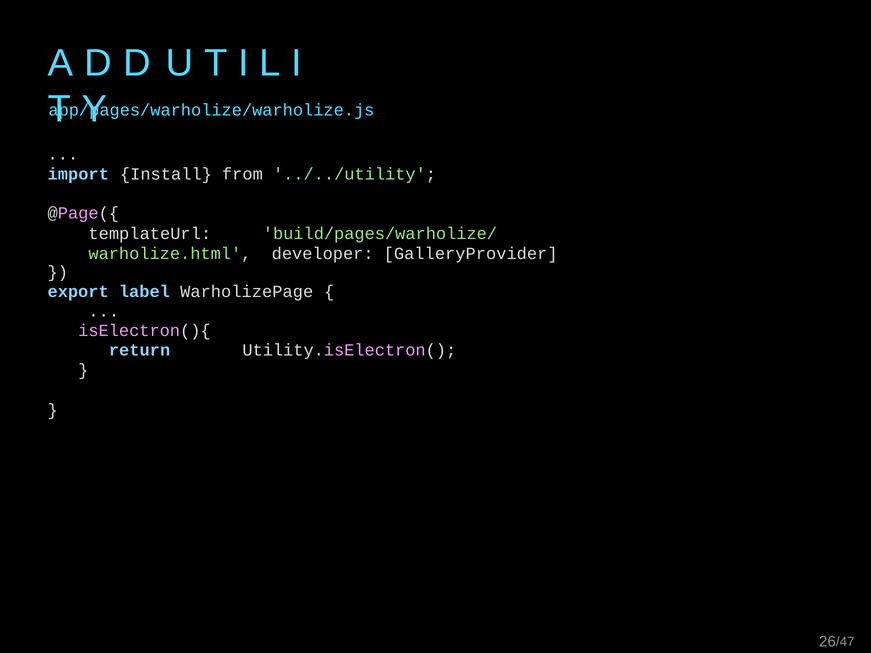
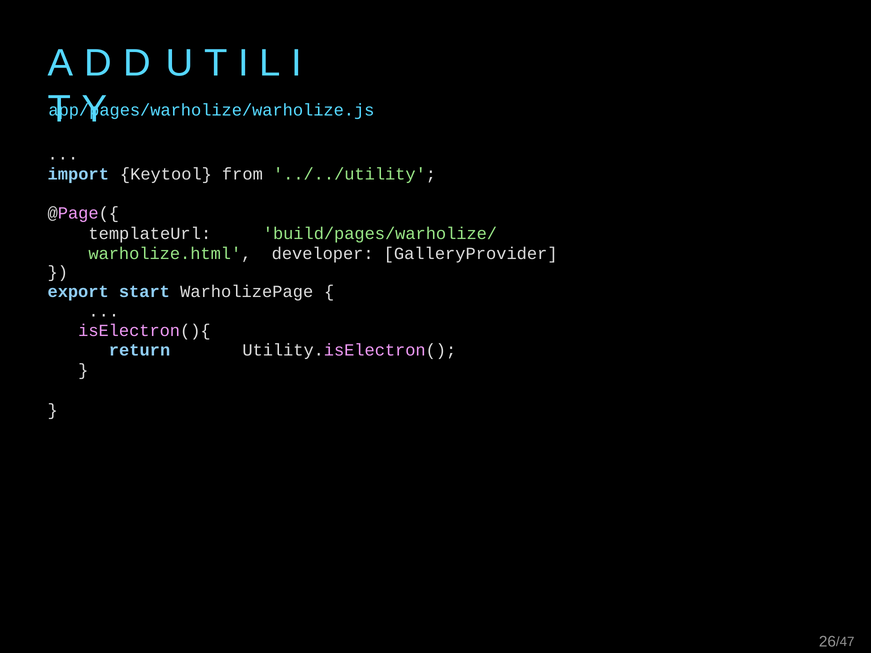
Install: Install -> Keytool
label: label -> start
